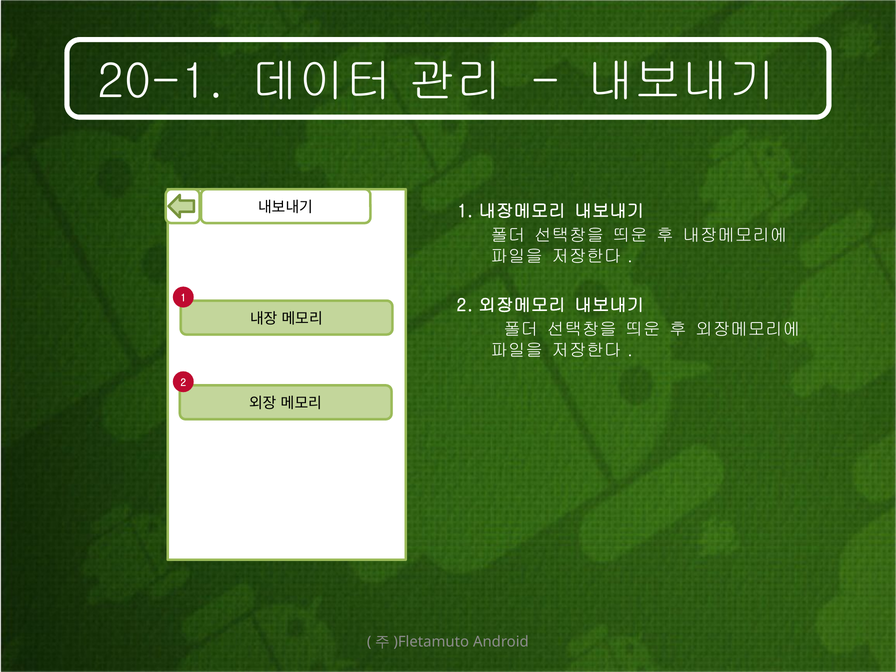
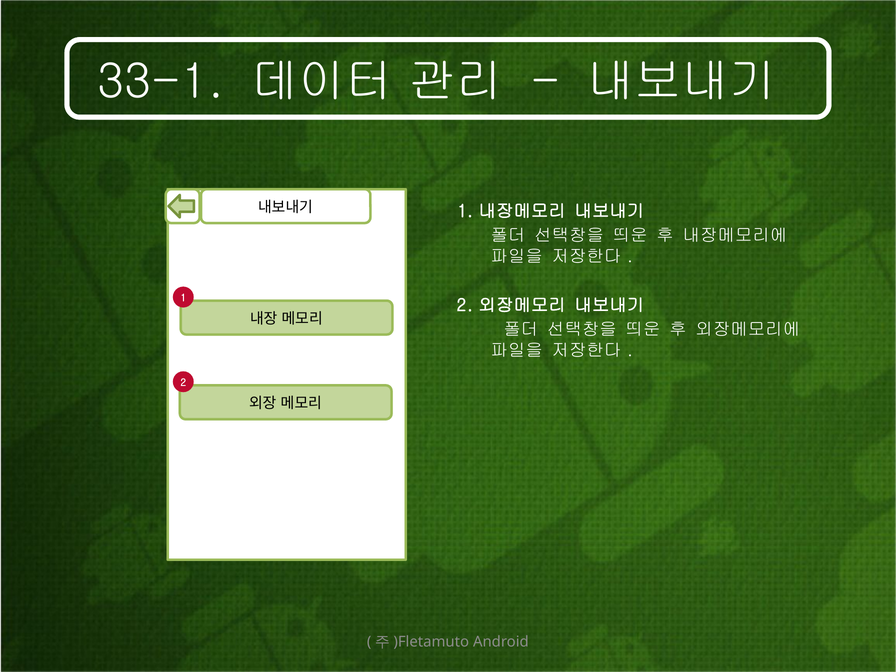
20-1: 20-1 -> 33-1
